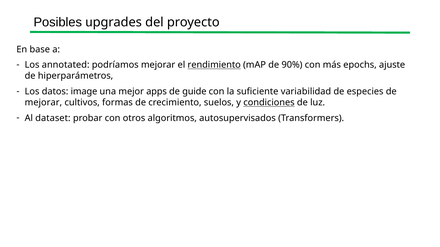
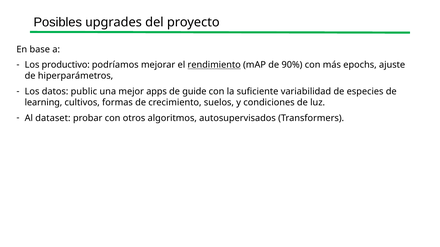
annotated: annotated -> productivo
image: image -> public
mejorar at (43, 103): mejorar -> learning
condiciones underline: present -> none
